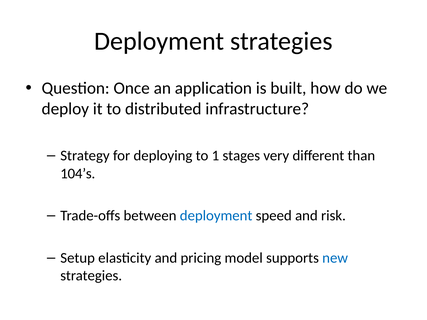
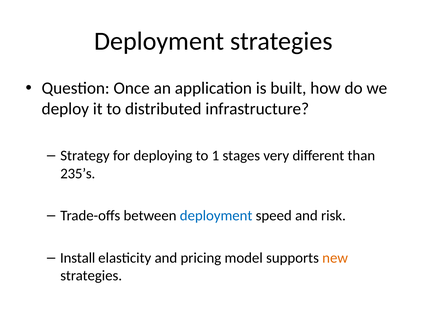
104’s: 104’s -> 235’s
Setup: Setup -> Install
new colour: blue -> orange
